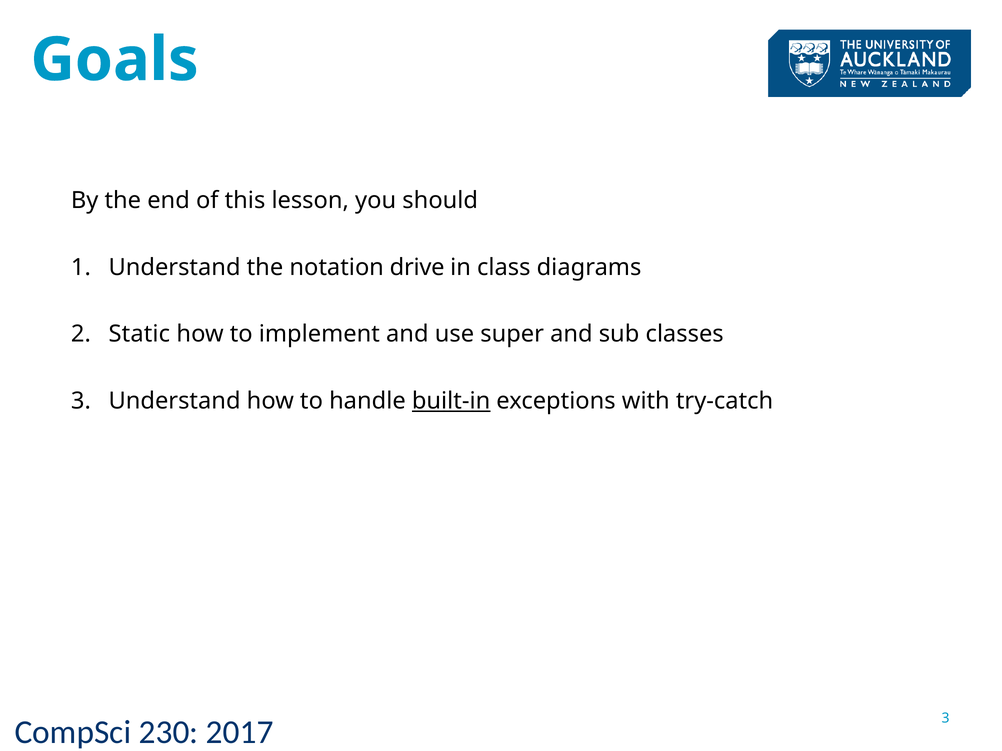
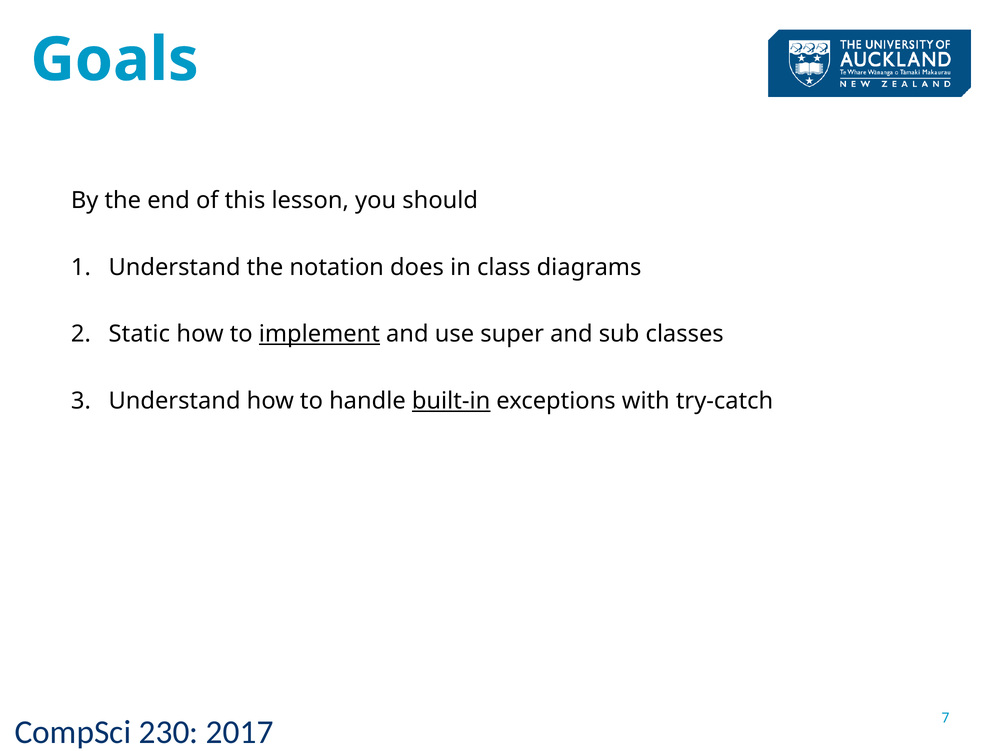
drive: drive -> does
implement underline: none -> present
3 at (946, 719): 3 -> 7
